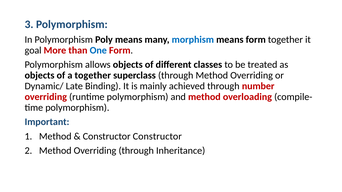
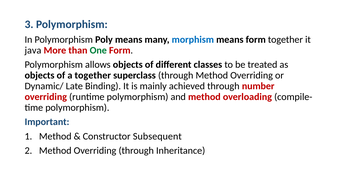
goal: goal -> java
One colour: blue -> green
Constructor Constructor: Constructor -> Subsequent
